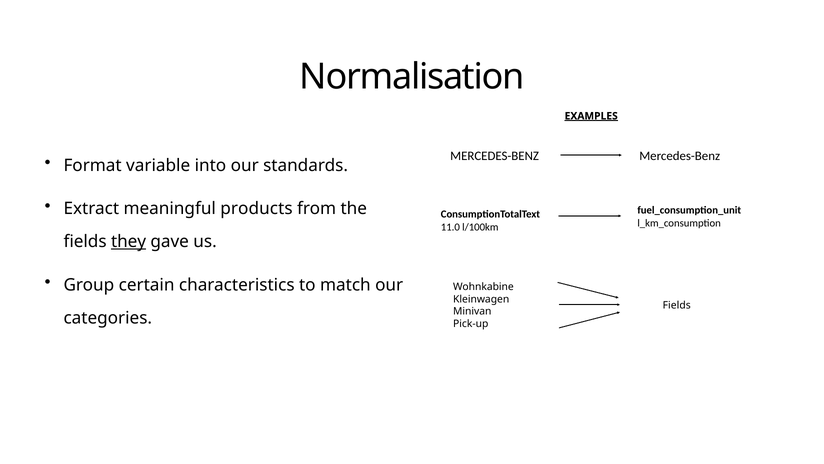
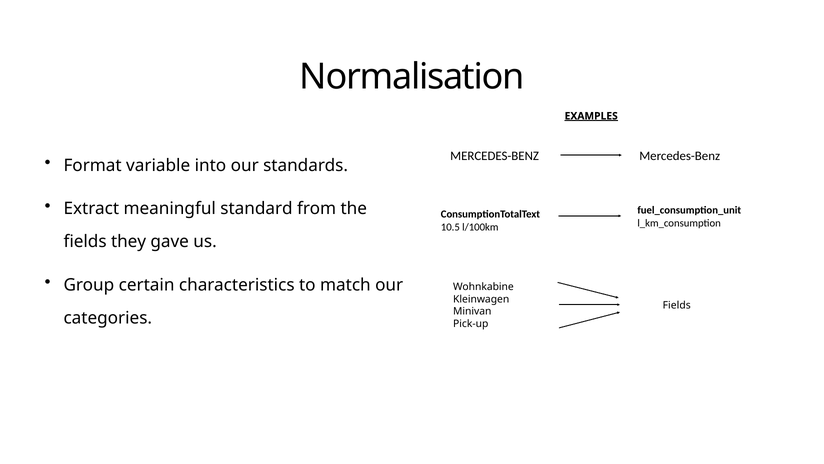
products: products -> standard
11.0: 11.0 -> 10.5
they underline: present -> none
